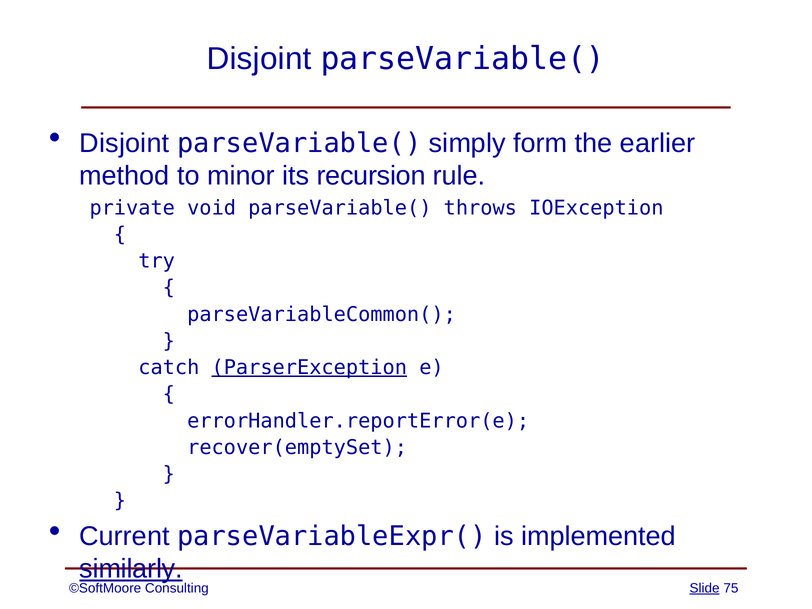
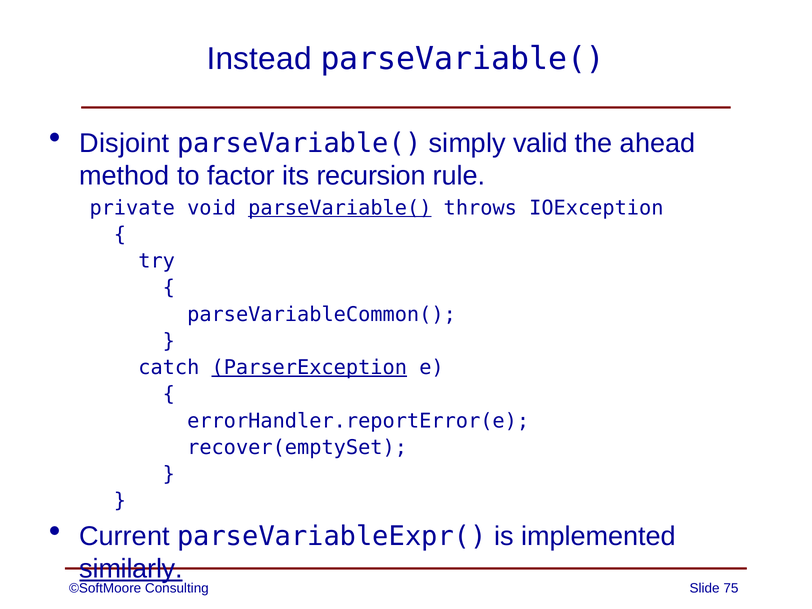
Disjoint at (259, 59): Disjoint -> Instead
form: form -> valid
earlier: earlier -> ahead
minor: minor -> factor
parseVariable( at (340, 208) underline: none -> present
Slide underline: present -> none
